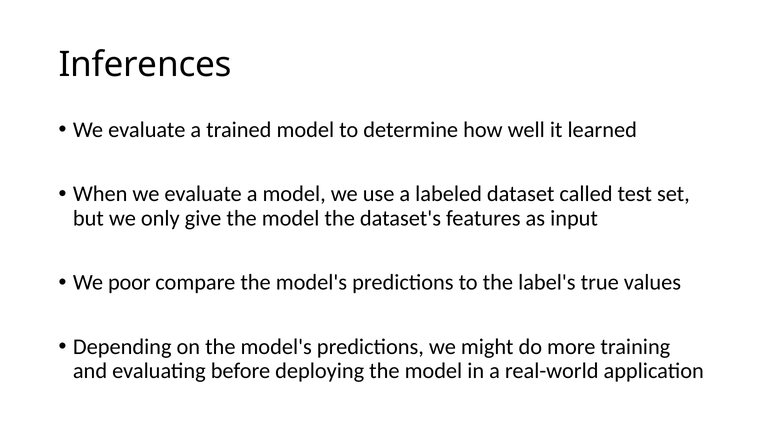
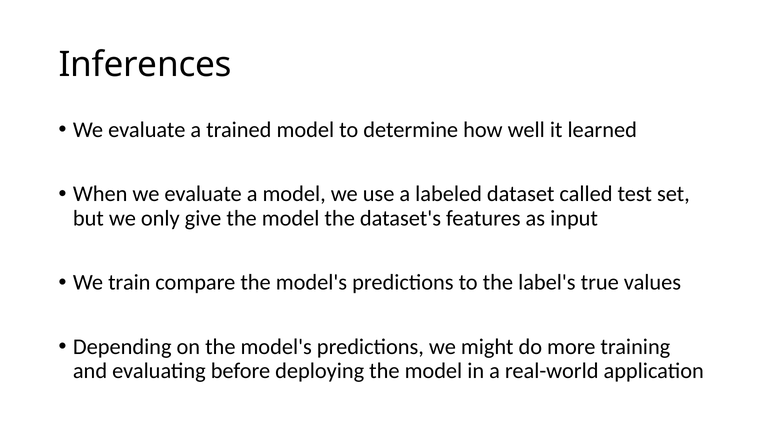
poor: poor -> train
